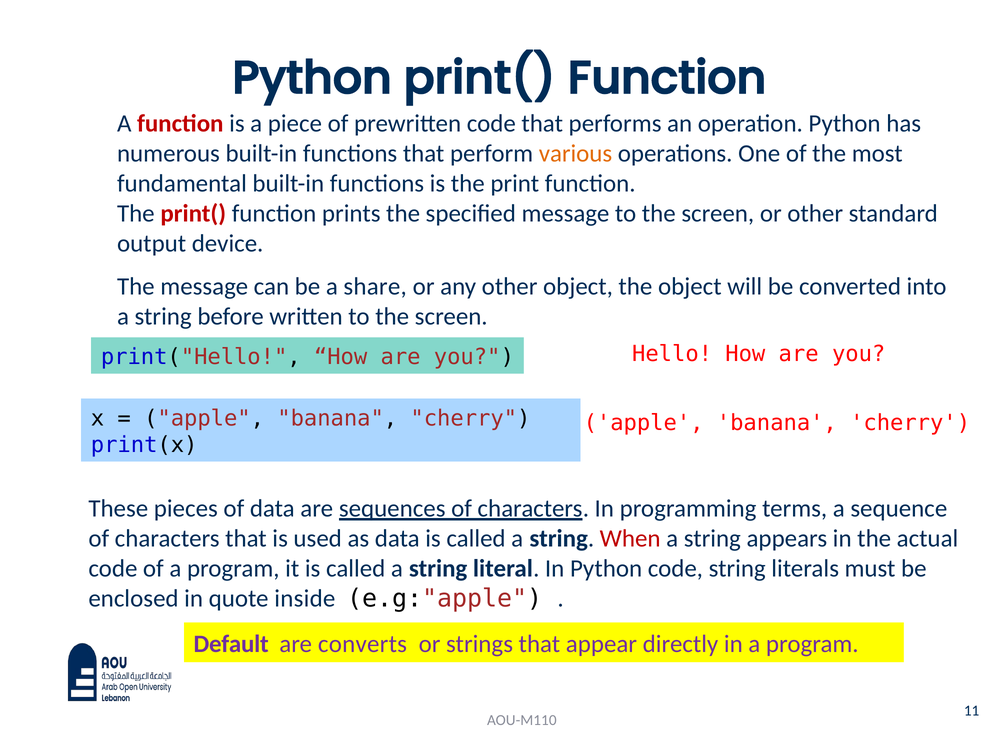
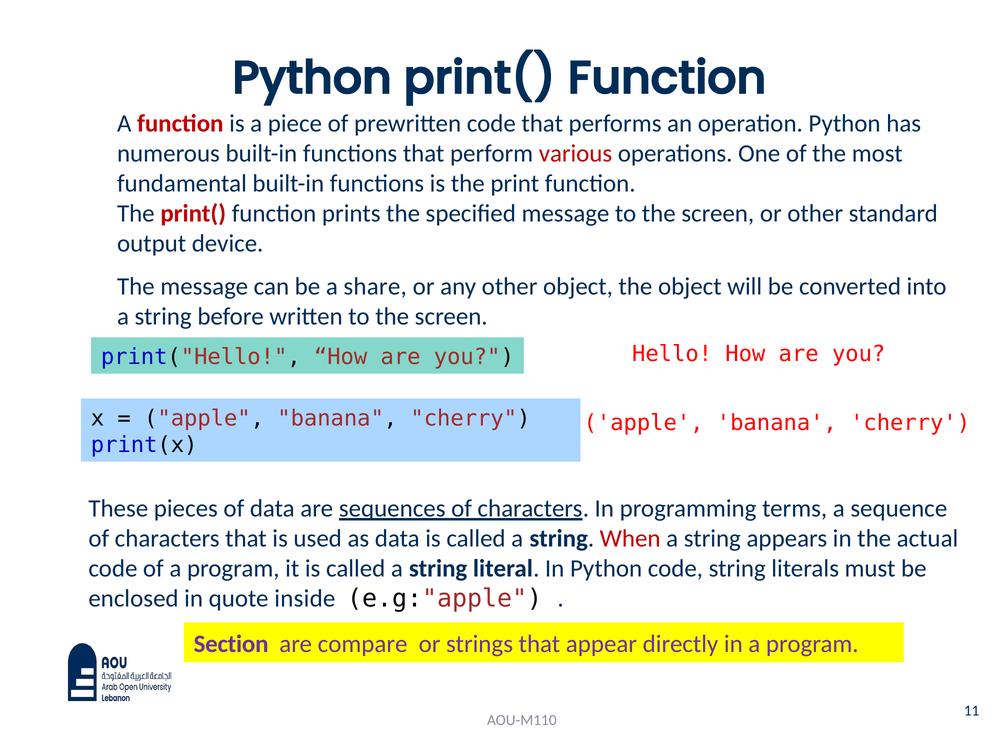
various colour: orange -> red
Default: Default -> Section
converts: converts -> compare
